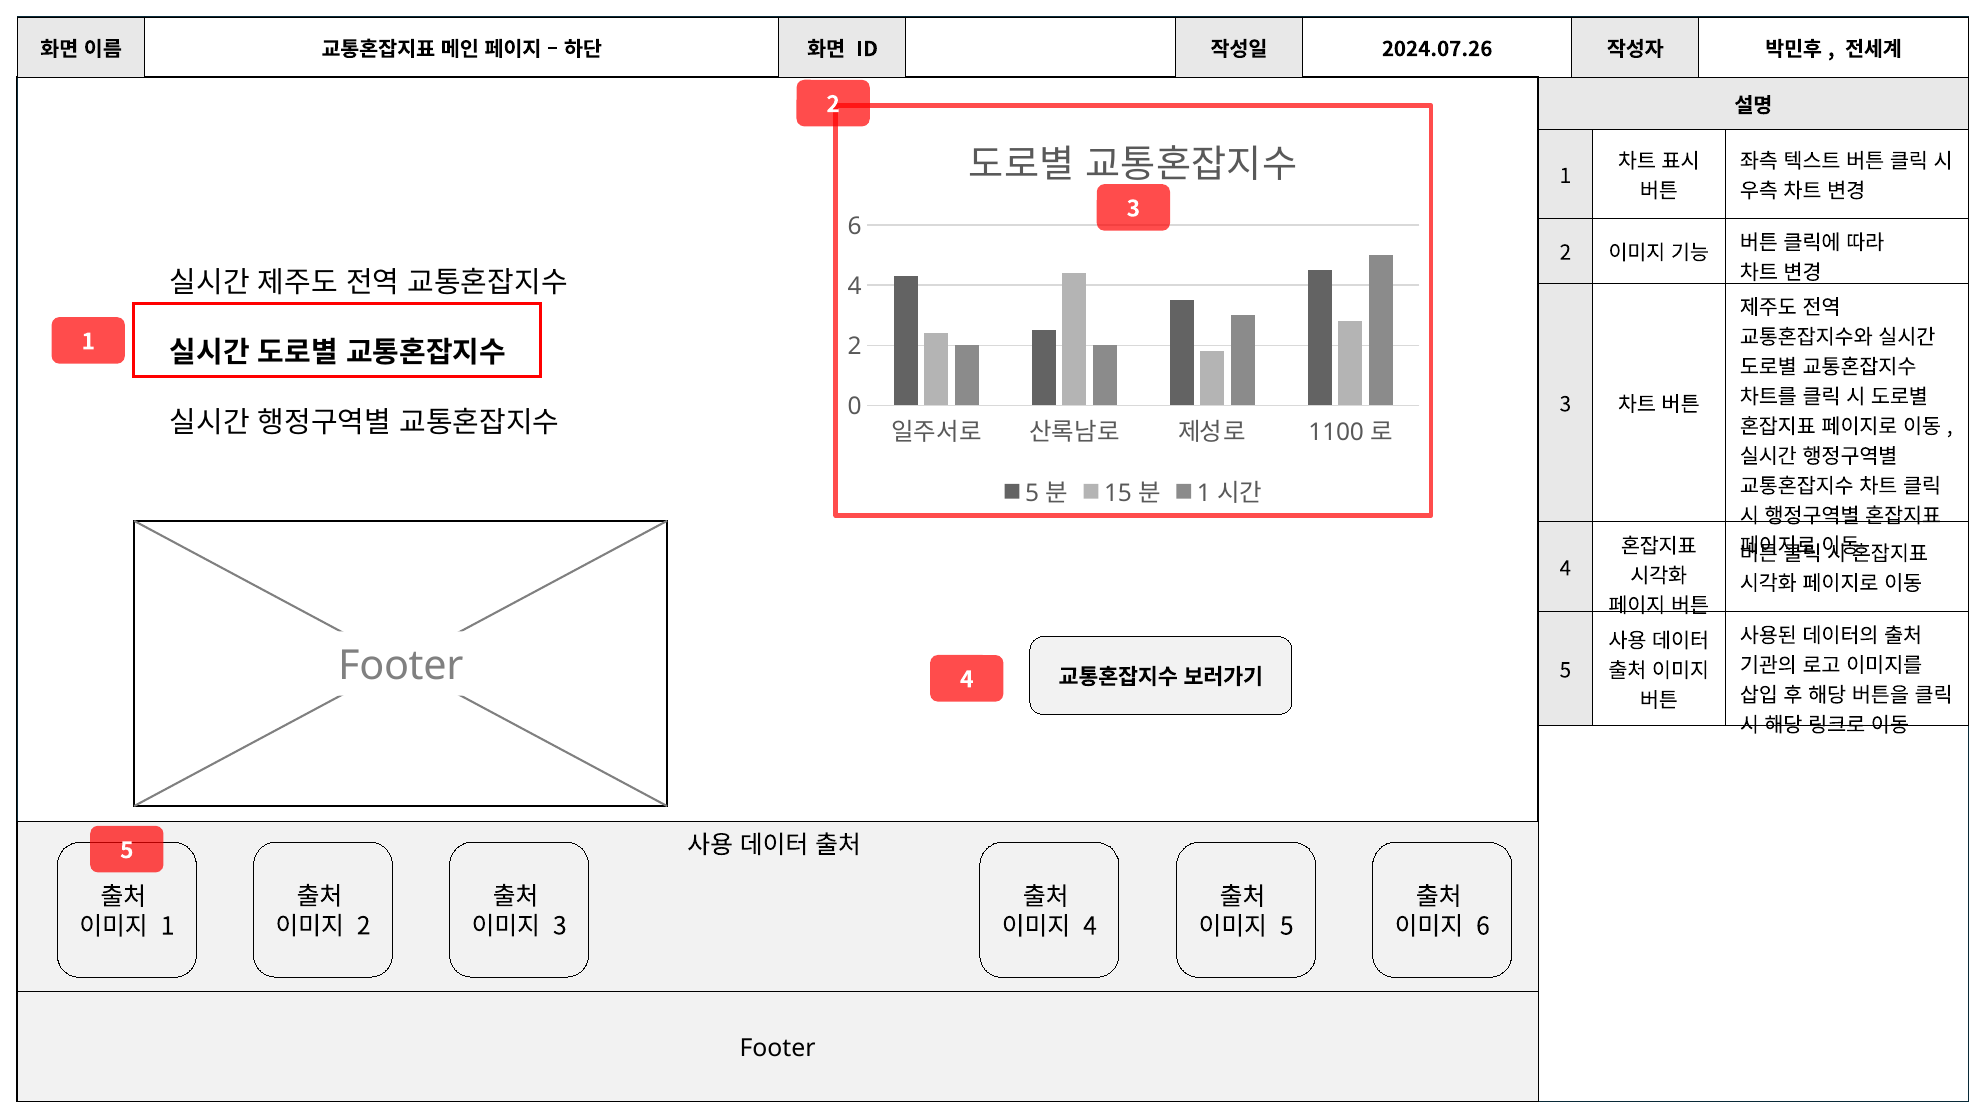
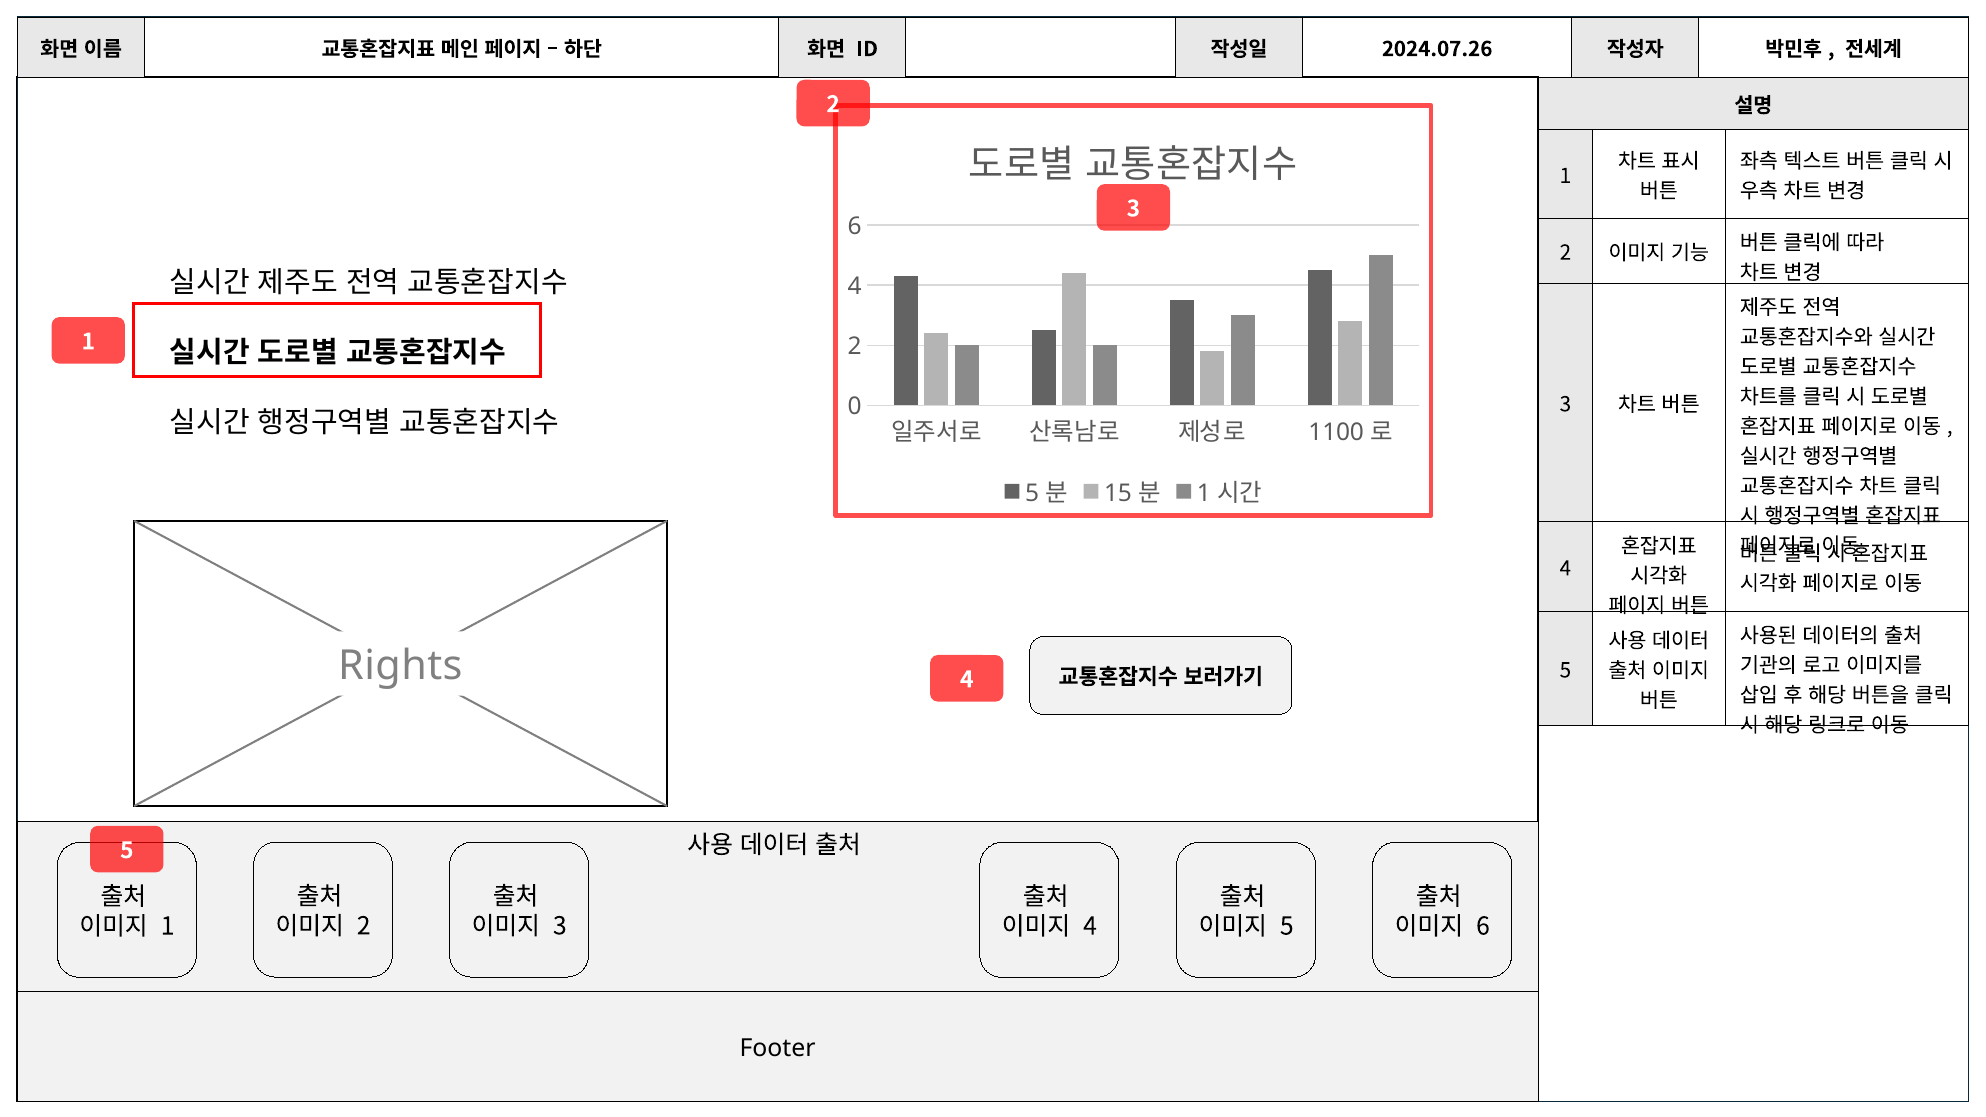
Footer at (401, 666): Footer -> Rights
